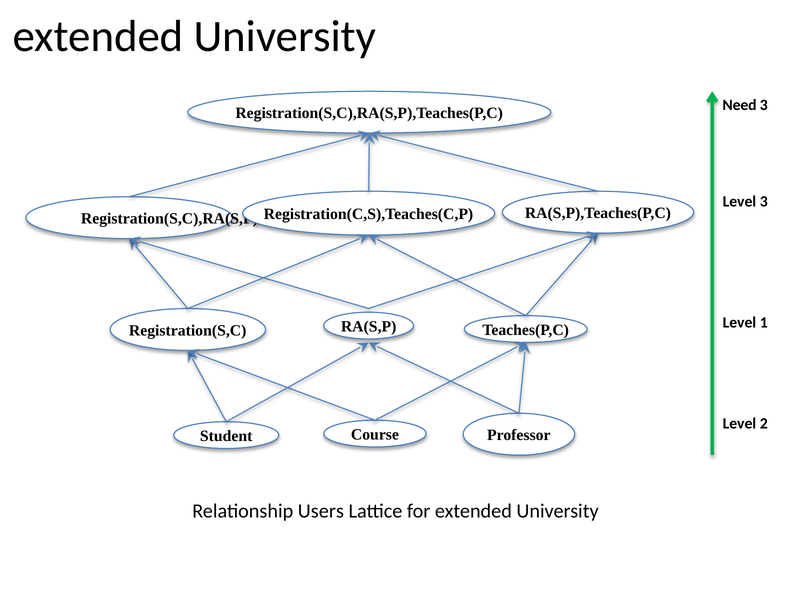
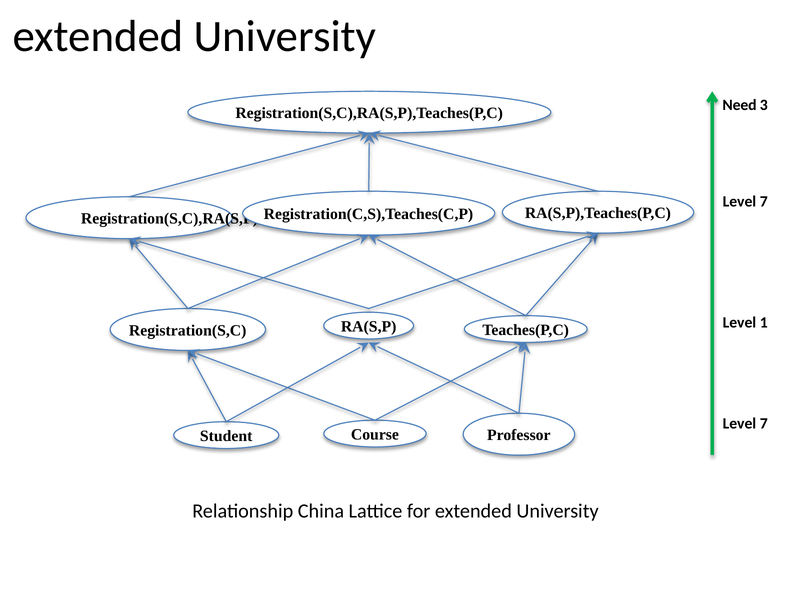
3 at (764, 202): 3 -> 7
2 at (764, 424): 2 -> 7
Users: Users -> China
